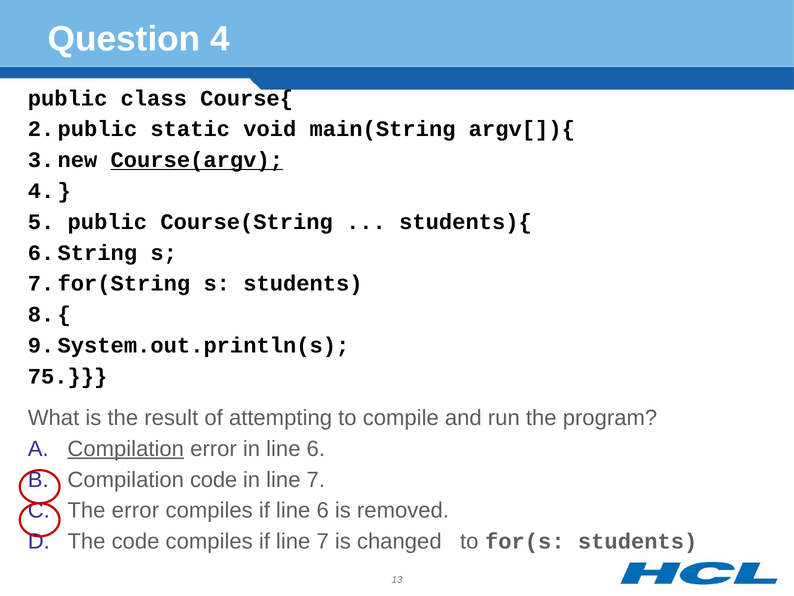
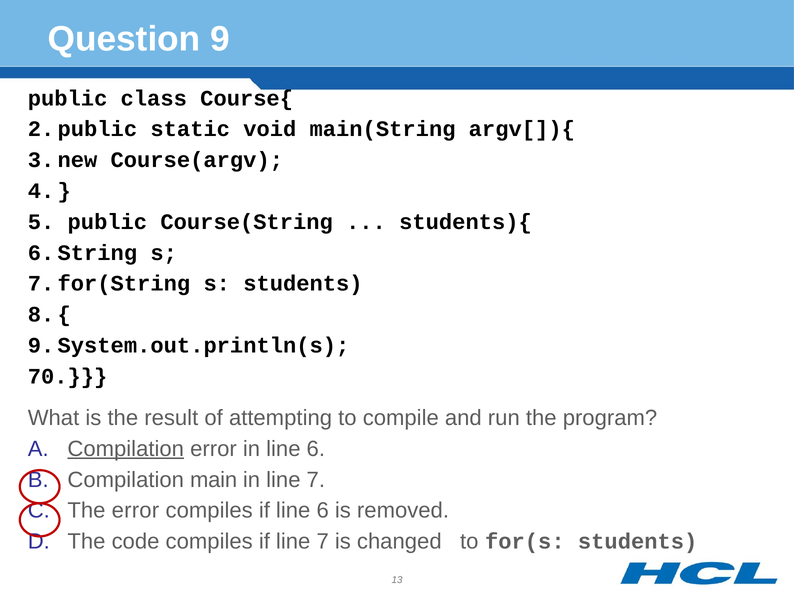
Question 4: 4 -> 9
Course(argv underline: present -> none
75: 75 -> 70
Compilation code: code -> main
